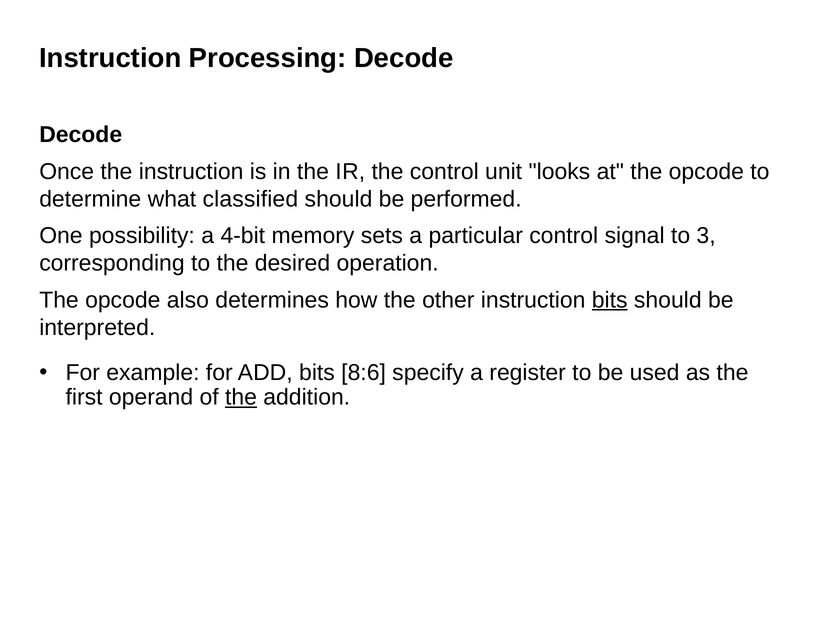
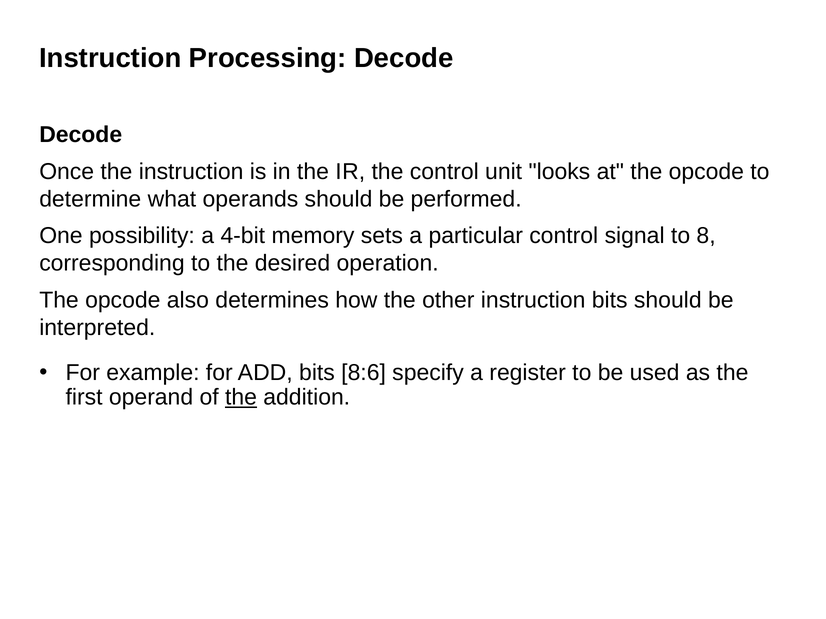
classified: classified -> operands
3: 3 -> 8
bits at (610, 300) underline: present -> none
